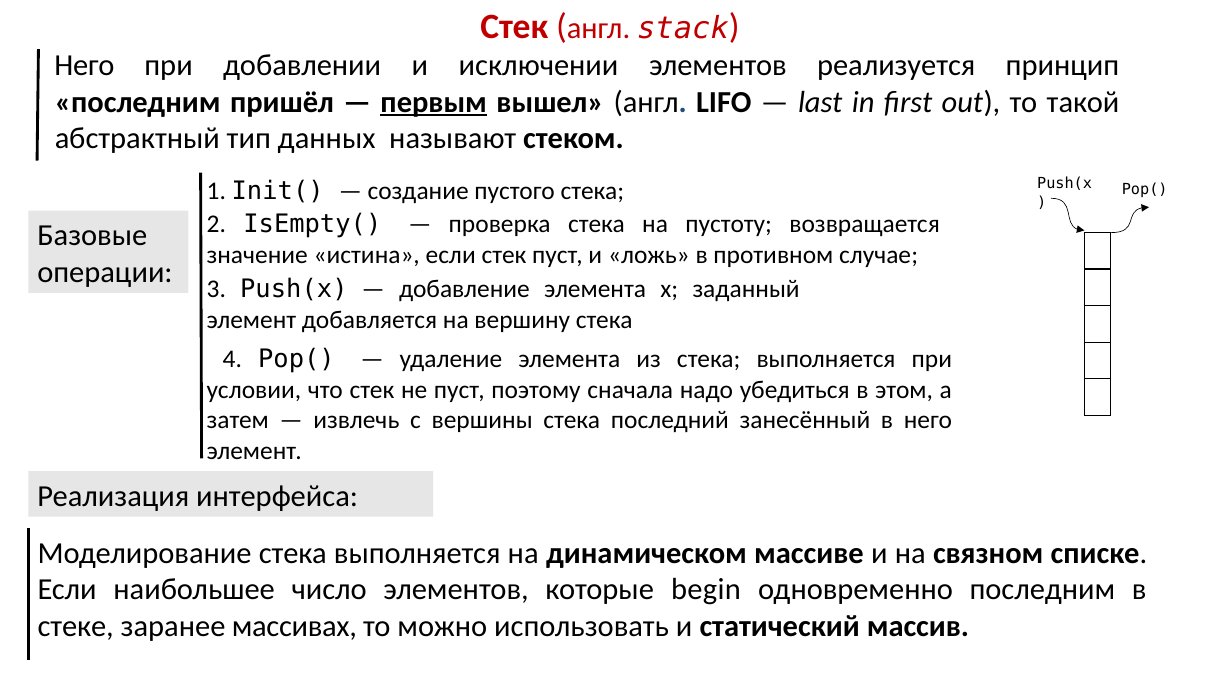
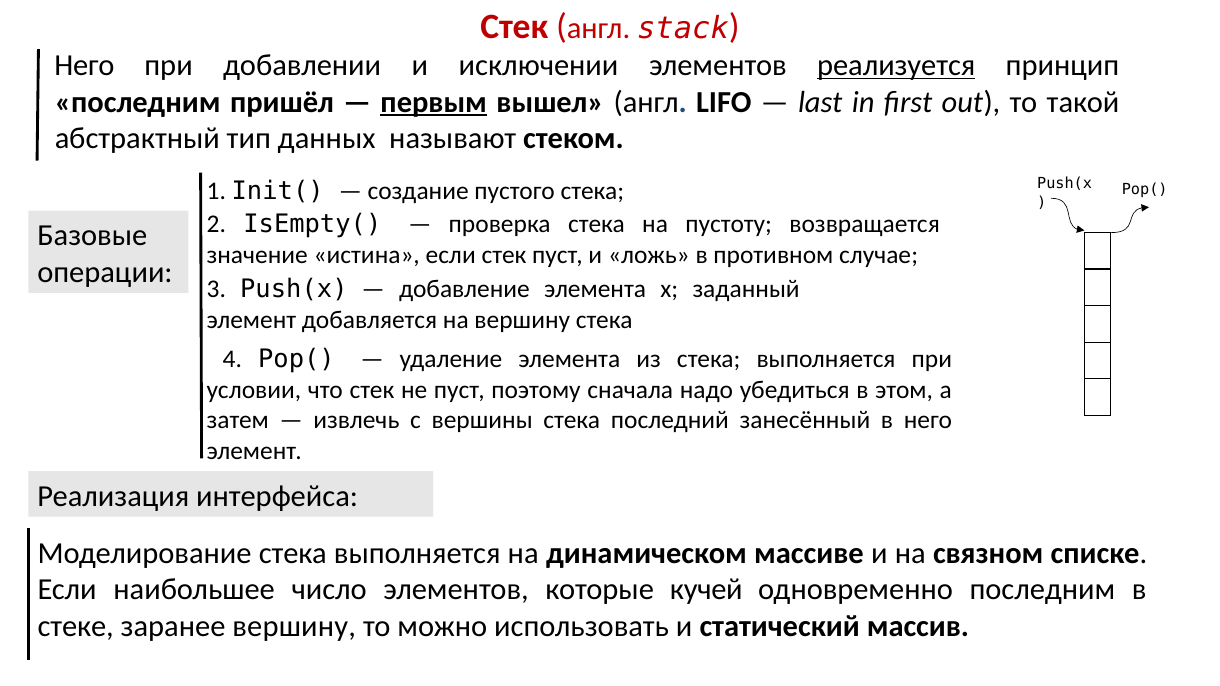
реализуется underline: none -> present
begin: begin -> кучей
заранее массивах: массивах -> вершину
